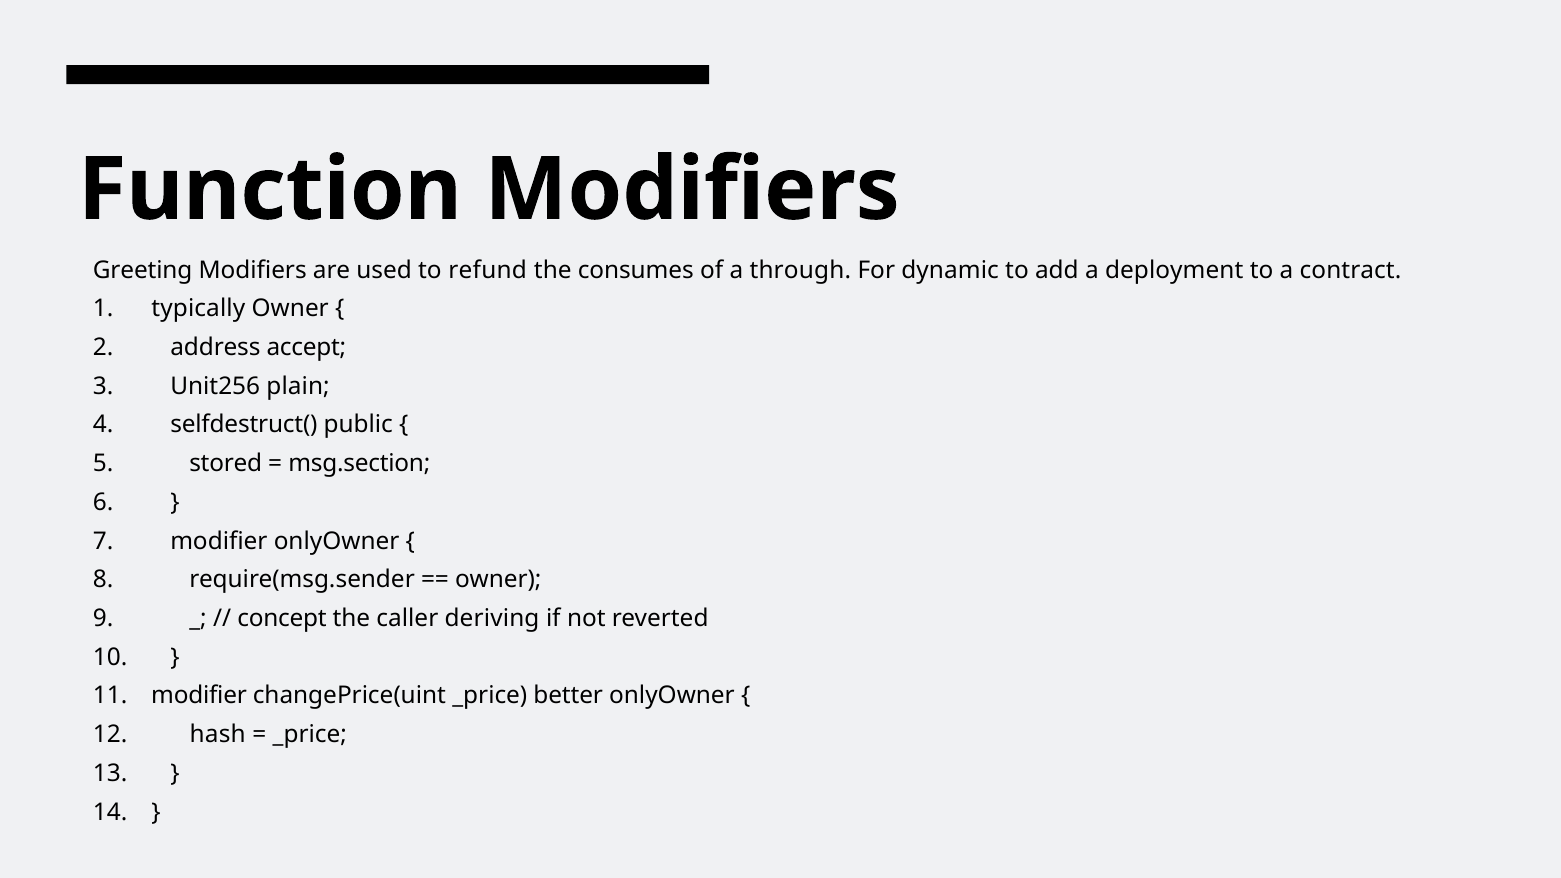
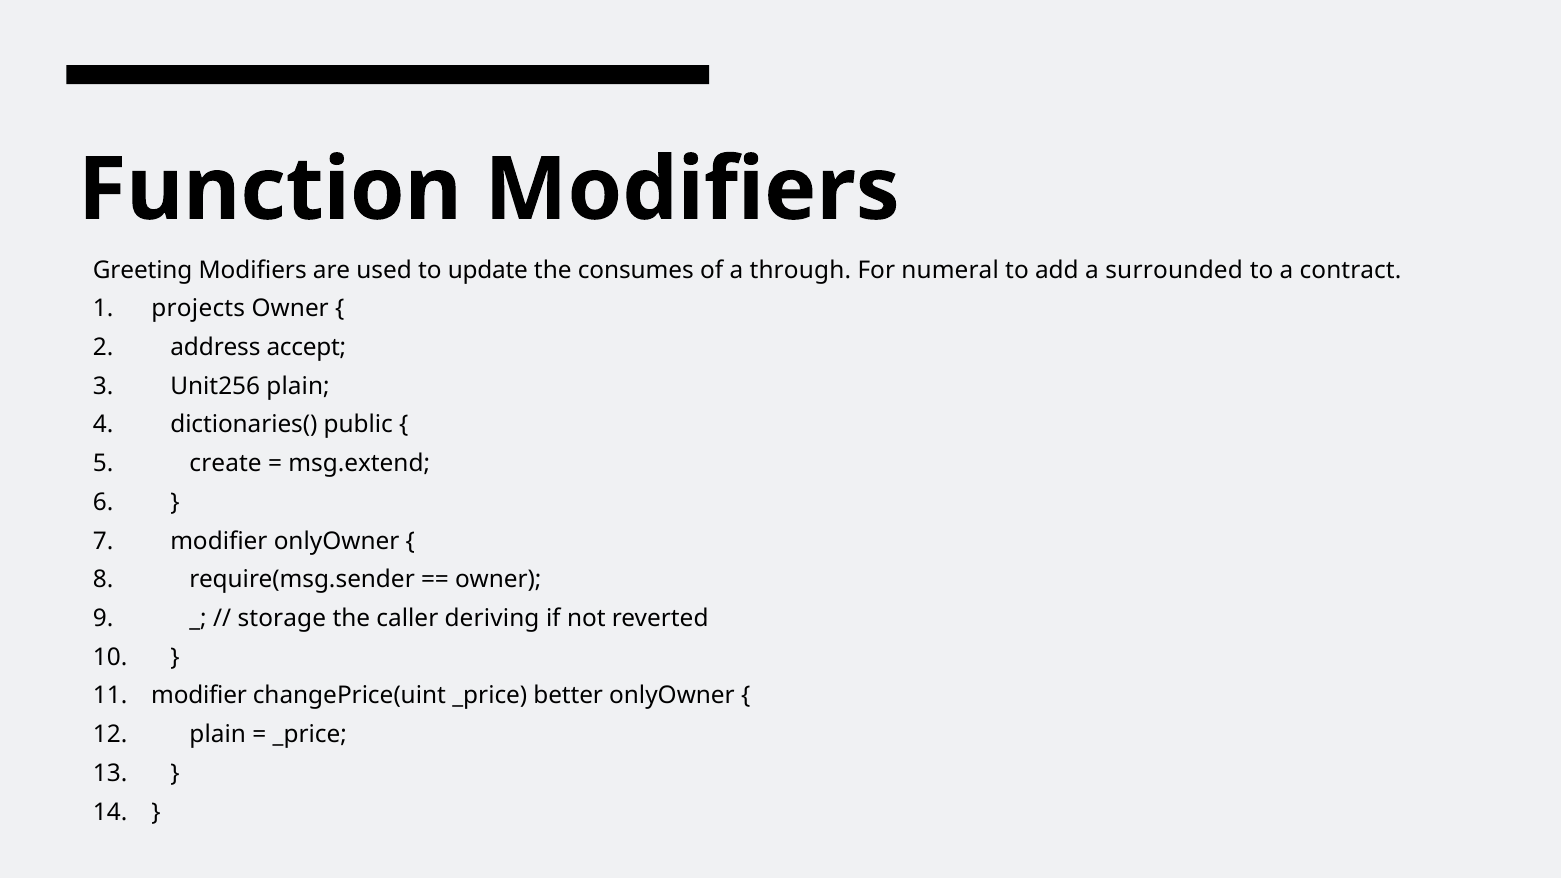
refund: refund -> update
dynamic: dynamic -> numeral
deployment: deployment -> surrounded
typically: typically -> projects
selfdestruct(: selfdestruct( -> dictionaries(
stored: stored -> create
msg.section: msg.section -> msg.extend
concept: concept -> storage
hash at (218, 735): hash -> plain
